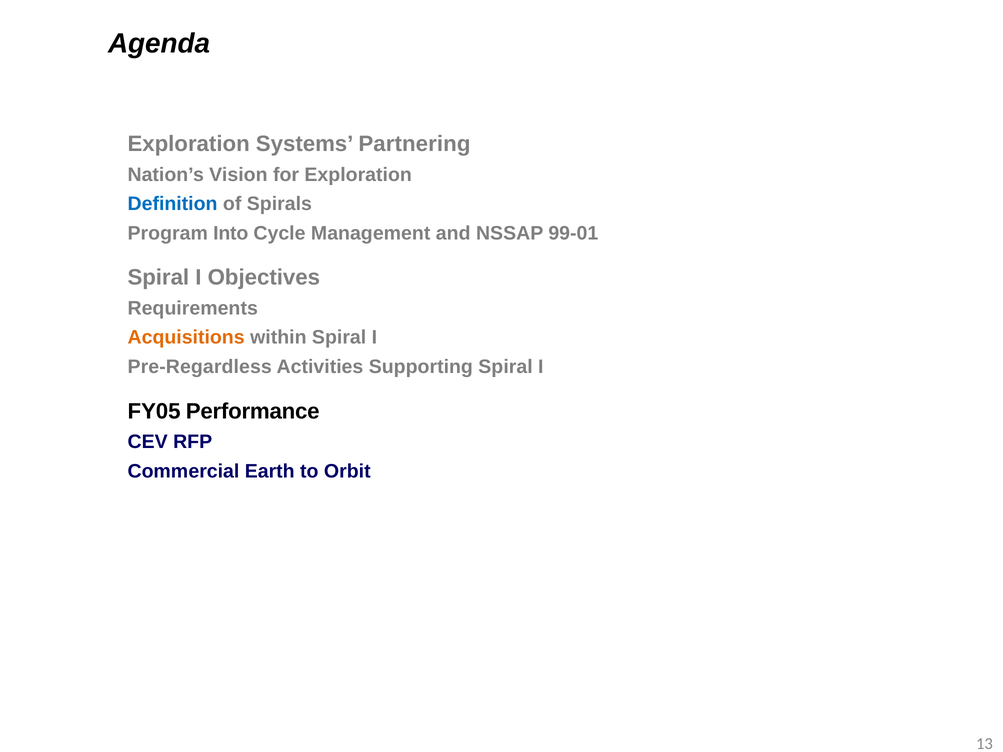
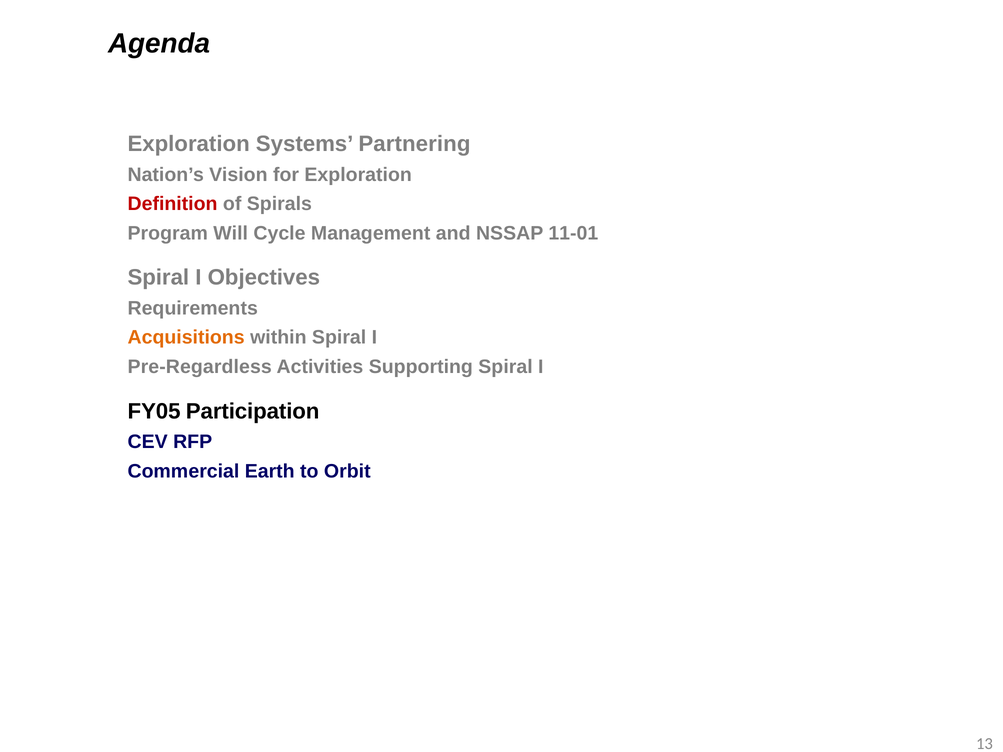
Definition colour: blue -> red
Into: Into -> Will
99-01: 99-01 -> 11-01
Performance: Performance -> Participation
